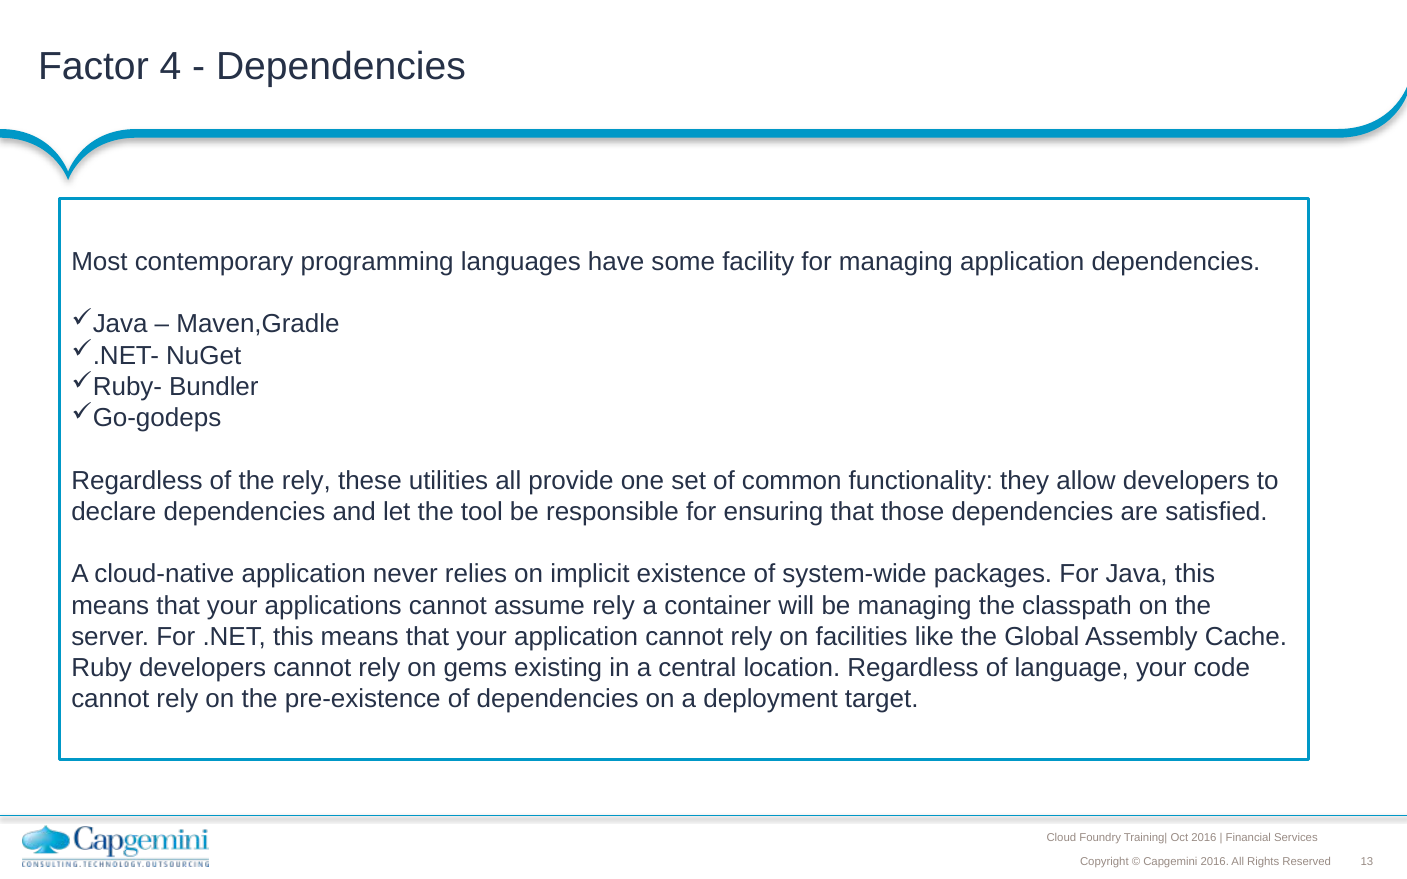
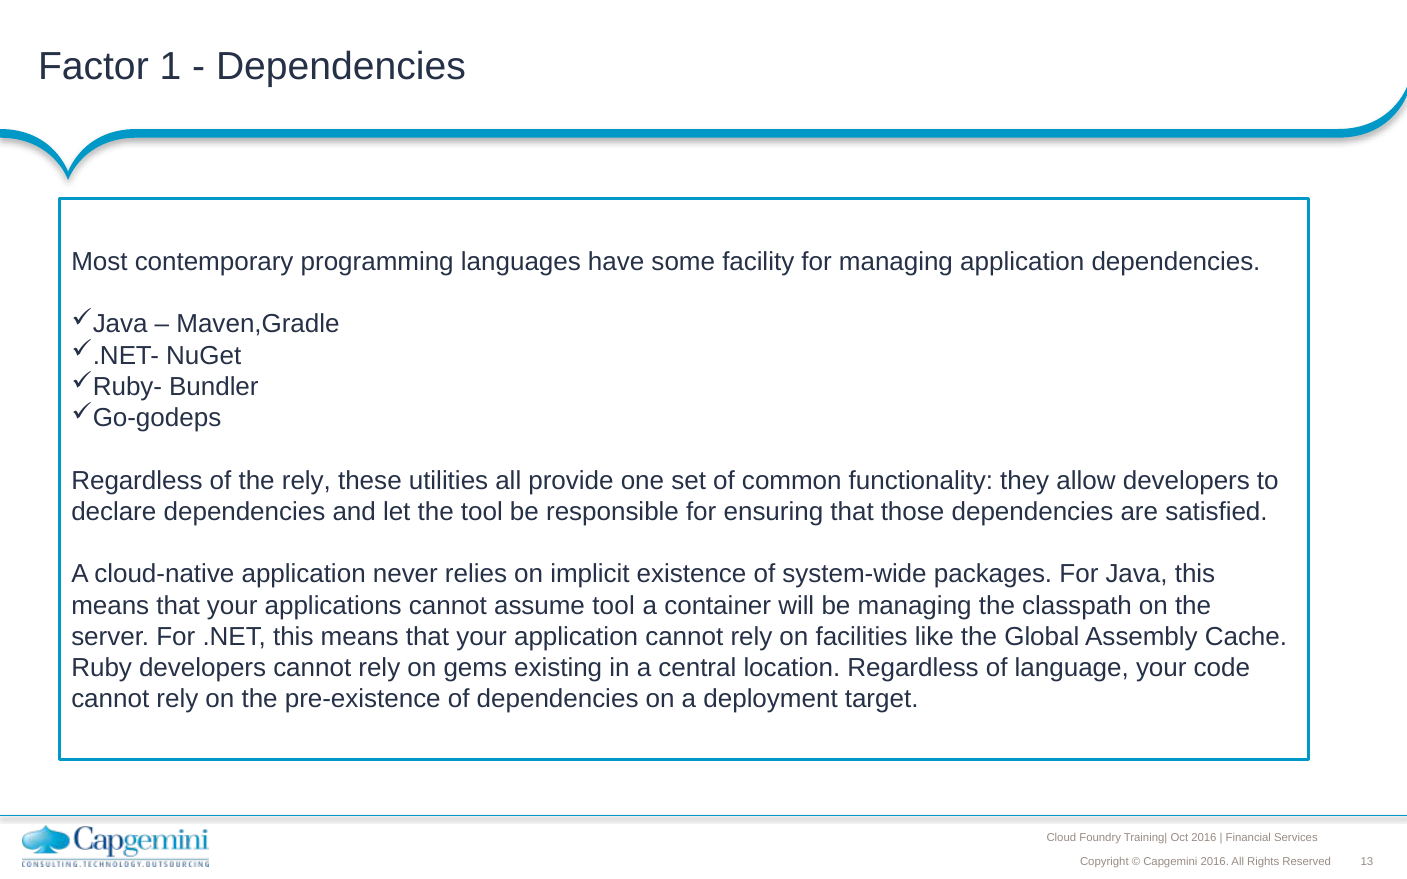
4: 4 -> 1
assume rely: rely -> tool
